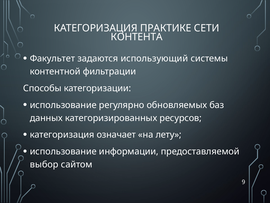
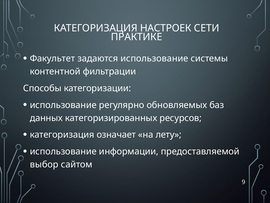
ПРАКТИКЕ: ПРАКТИКЕ -> НАСТРОЕК
КОНТЕНТА: КОНТЕНТА -> ПРАКТИКЕ
задаются использующий: использующий -> использование
